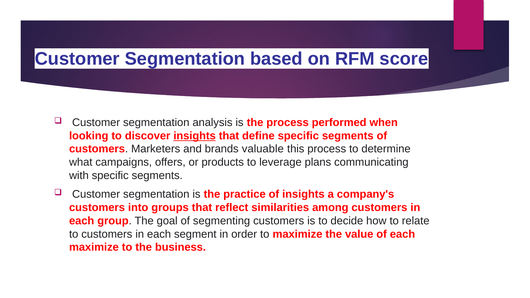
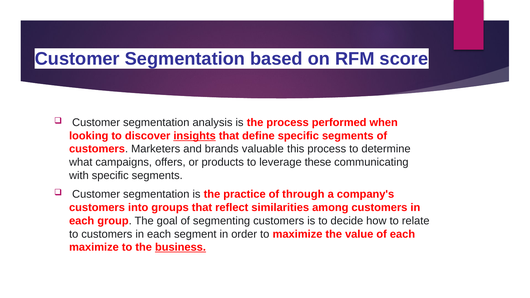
plans: plans -> these
of insights: insights -> through
business underline: none -> present
